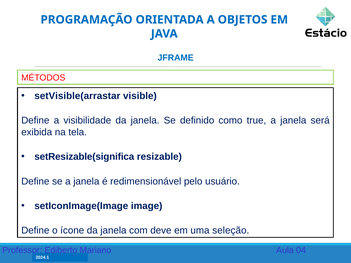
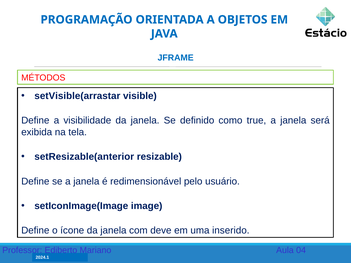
setResizable(significa: setResizable(significa -> setResizable(anterior
seleção: seleção -> inserido
